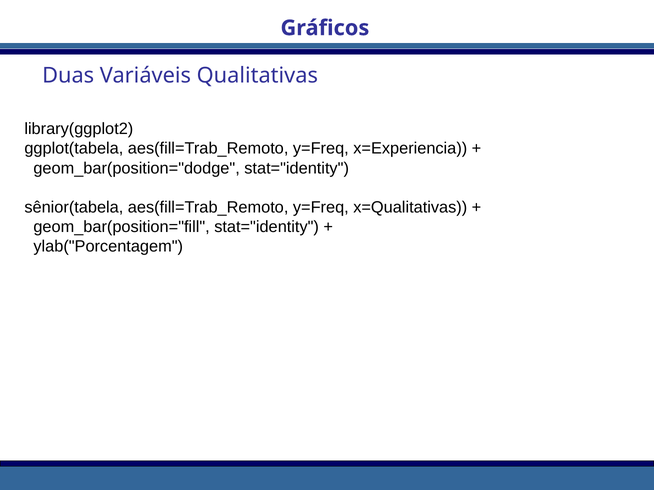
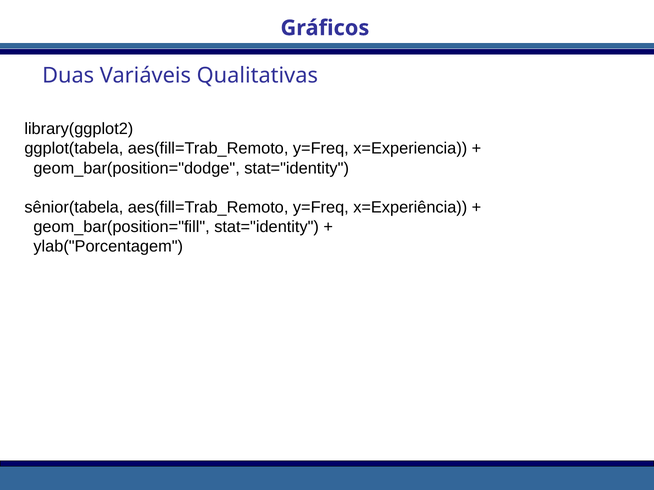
x=Qualitativas: x=Qualitativas -> x=Experiência
